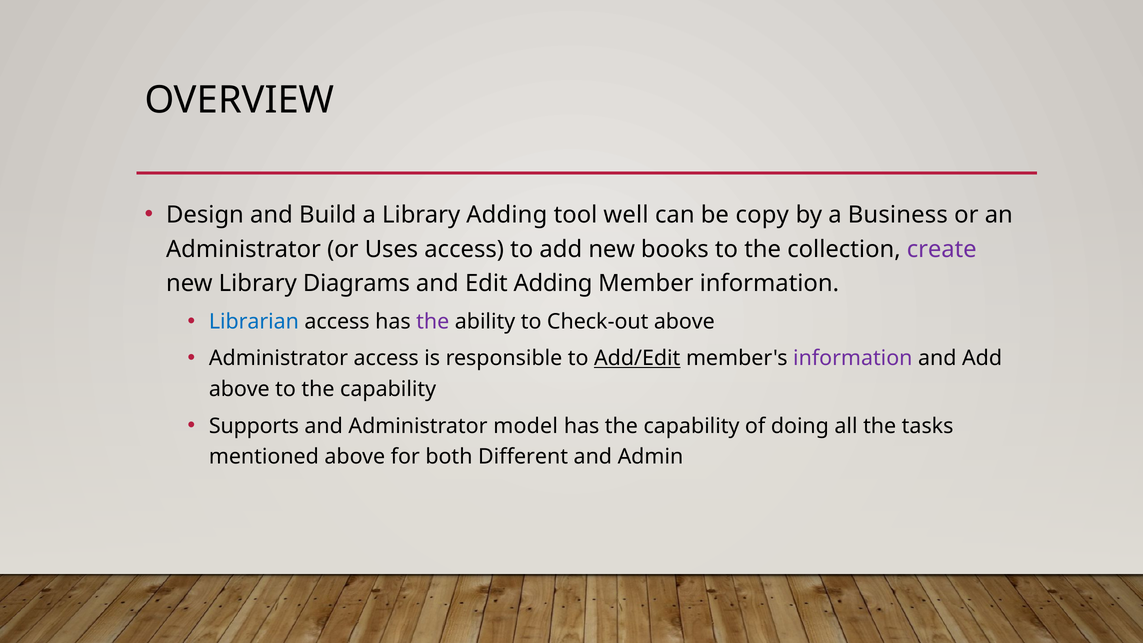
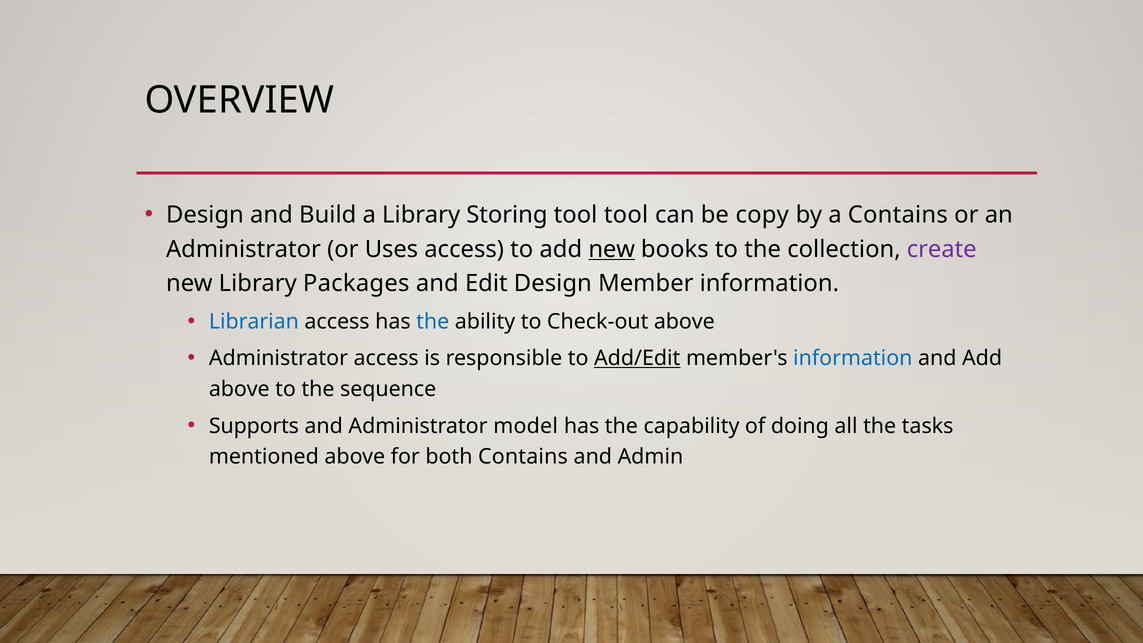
Library Adding: Adding -> Storing
tool well: well -> tool
a Business: Business -> Contains
new at (612, 249) underline: none -> present
Diagrams: Diagrams -> Packages
Edit Adding: Adding -> Design
the at (433, 322) colour: purple -> blue
information at (853, 358) colour: purple -> blue
to the capability: capability -> sequence
both Different: Different -> Contains
